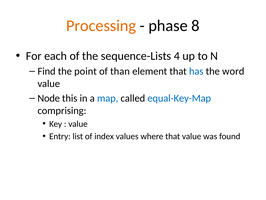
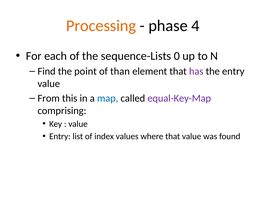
8: 8 -> 4
4: 4 -> 0
has colour: blue -> purple
the word: word -> entry
Node: Node -> From
equal-Key-Map colour: blue -> purple
